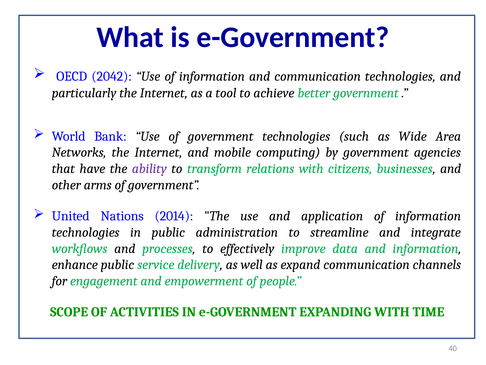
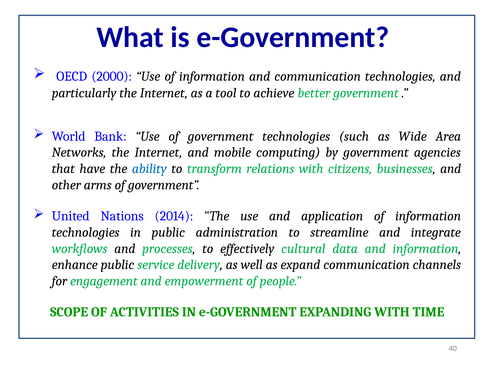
2042: 2042 -> 2000
ability colour: purple -> blue
improve: improve -> cultural
